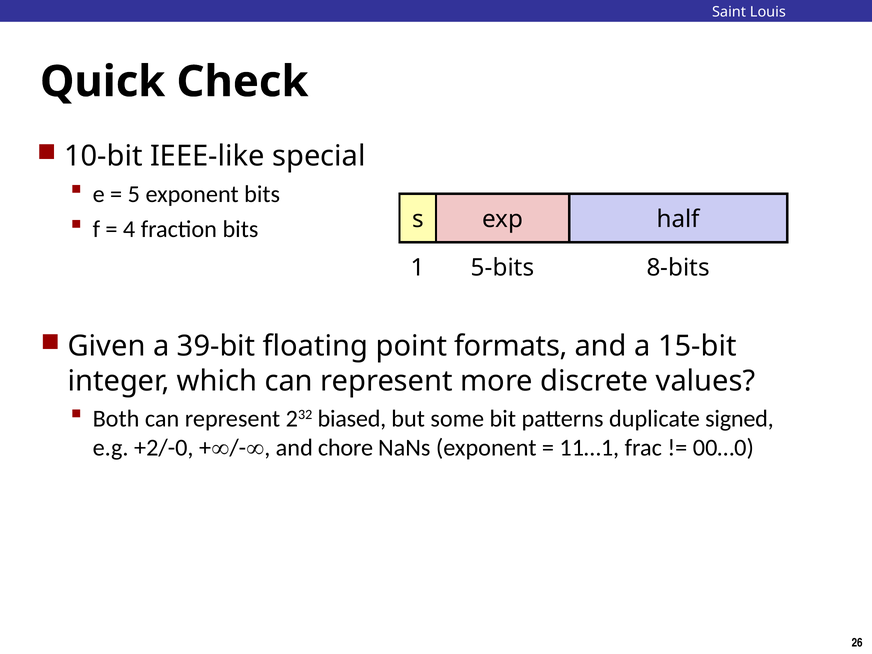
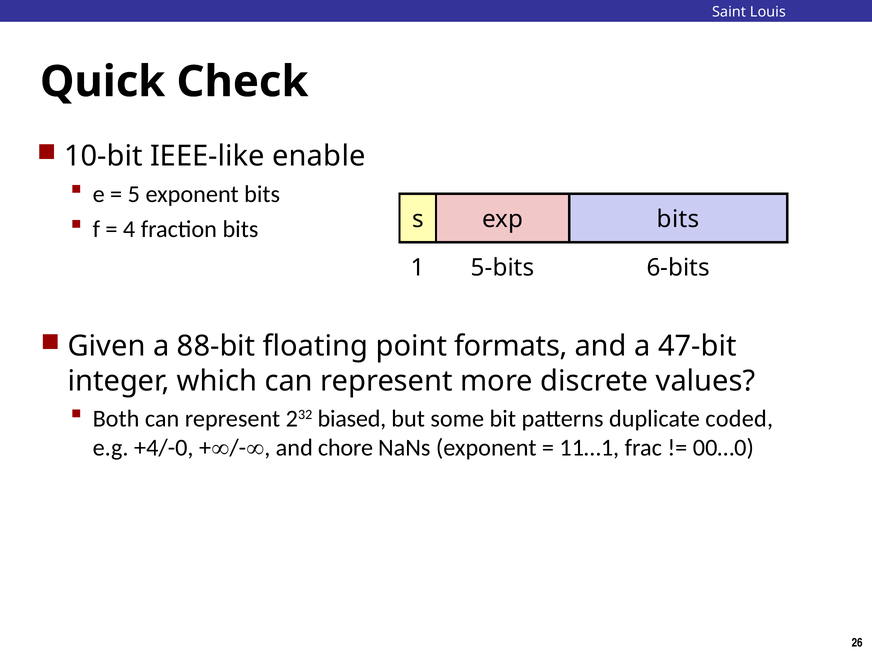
special: special -> enable
exp half: half -> bits
8-bits: 8-bits -> 6-bits
39-bit: 39-bit -> 88-bit
15-bit: 15-bit -> 47-bit
signed: signed -> coded
+2/-0: +2/-0 -> +4/-0
